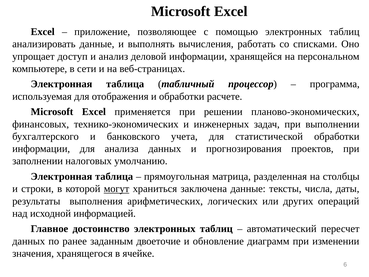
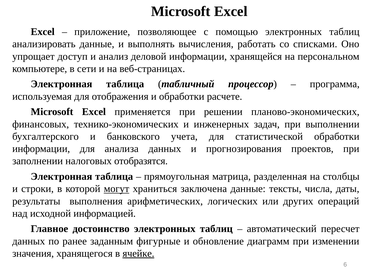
умолчанию: умолчанию -> отобразятся
двоеточие: двоеточие -> фигурные
ячейке underline: none -> present
